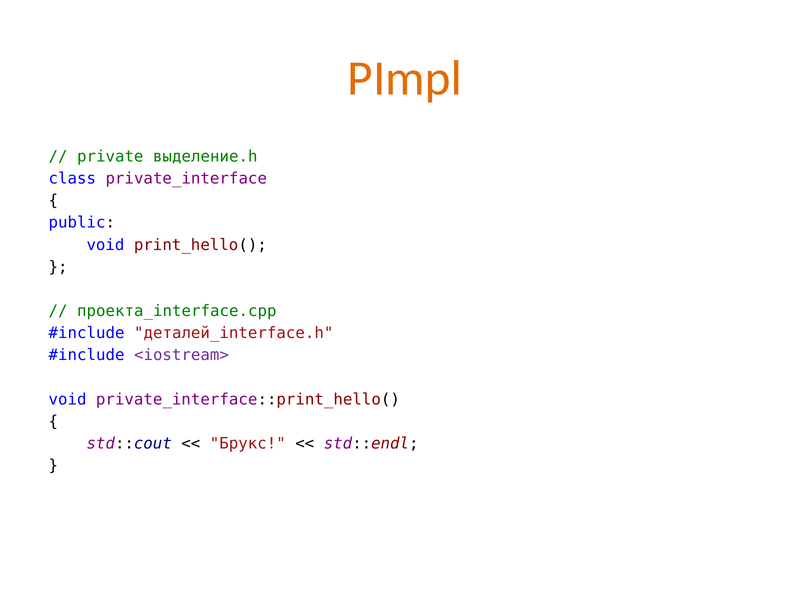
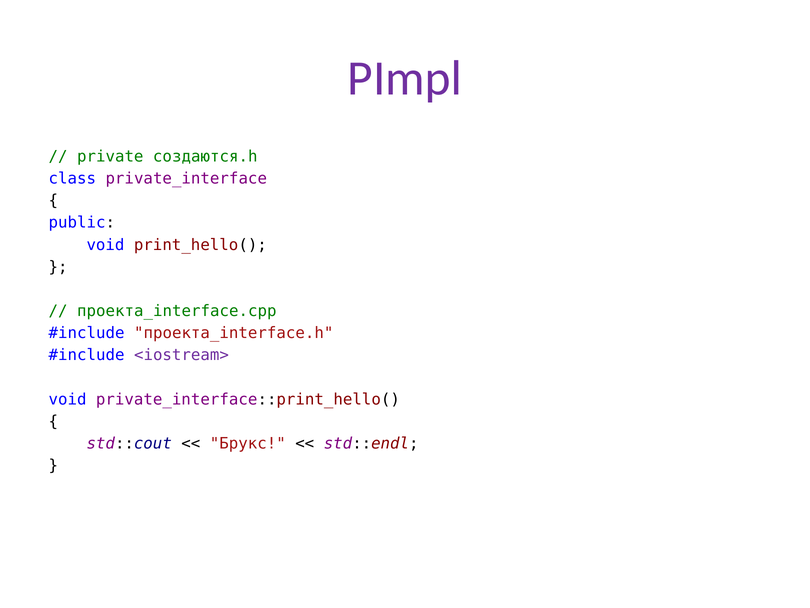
PImpl colour: orange -> purple
выделение.h: выделение.h -> создаются.h
деталей_interface.h: деталей_interface.h -> проекта_interface.h
